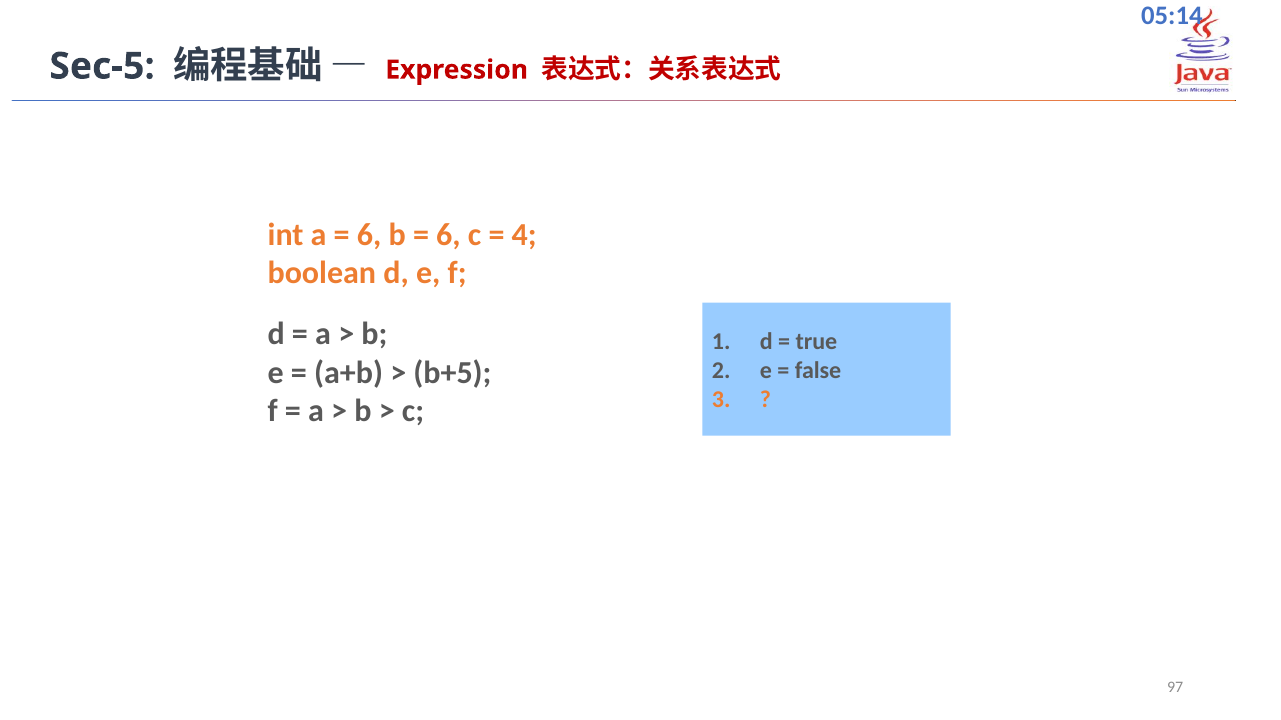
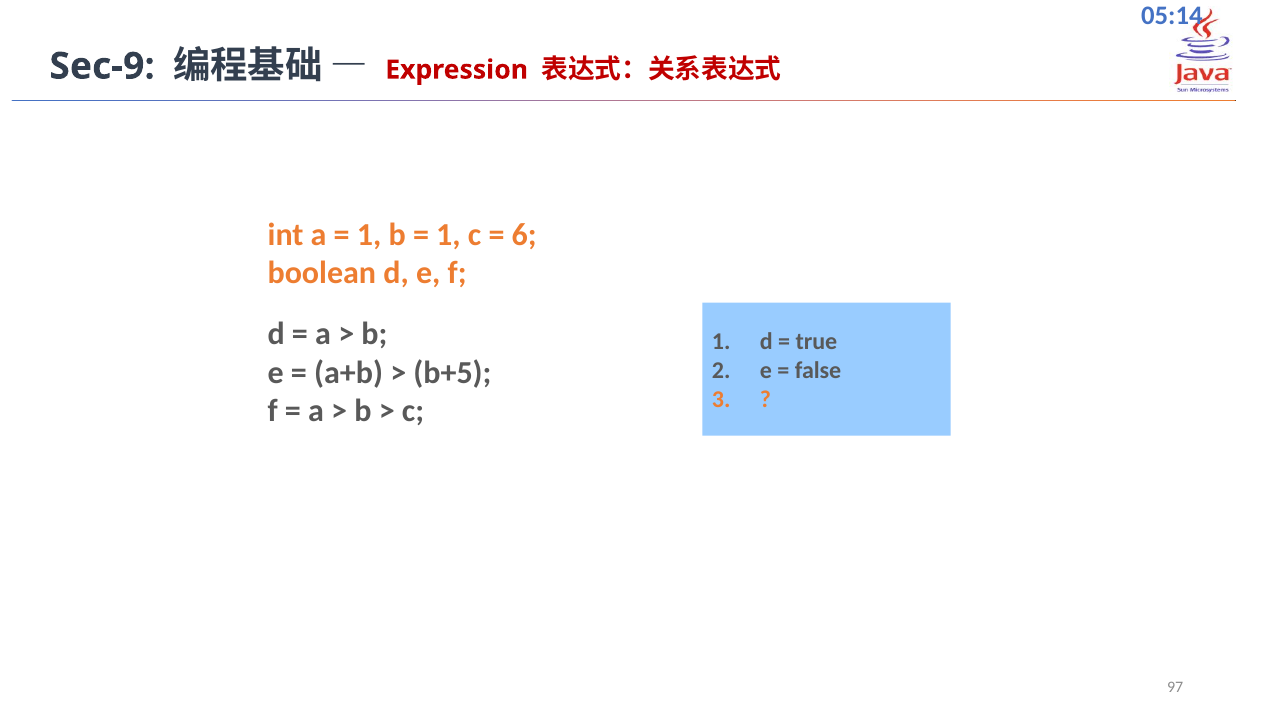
Sec-5: Sec-5 -> Sec-9
6 at (369, 235): 6 -> 1
6 at (448, 235): 6 -> 1
4: 4 -> 6
